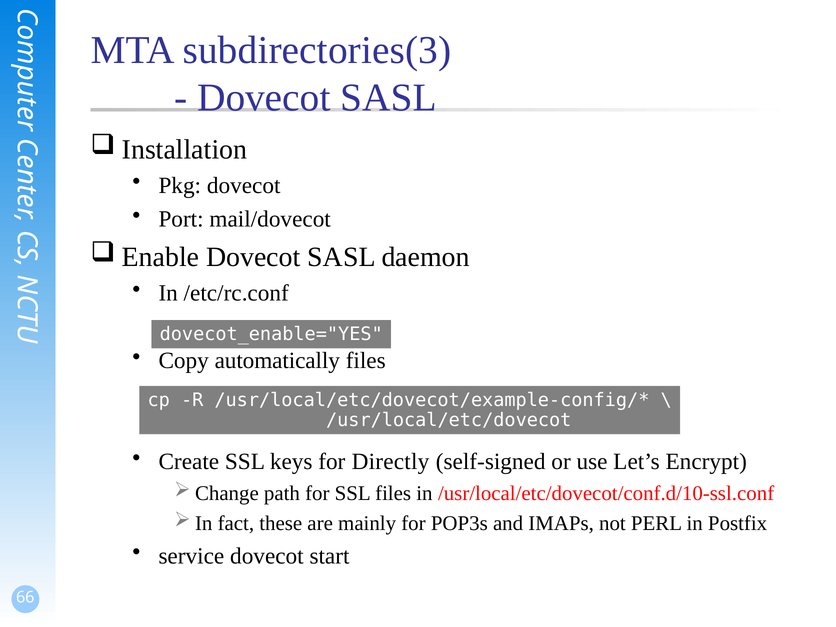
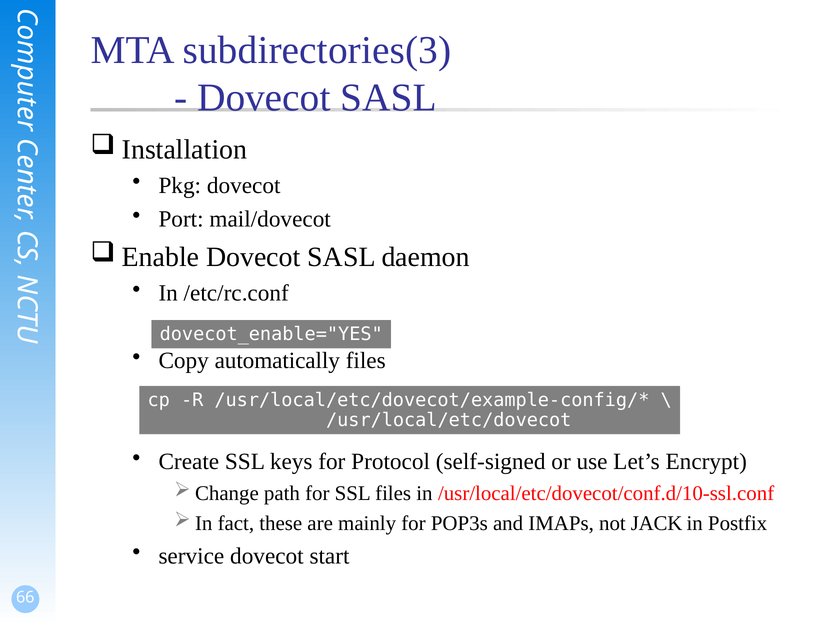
Directly: Directly -> Protocol
PERL: PERL -> JACK
